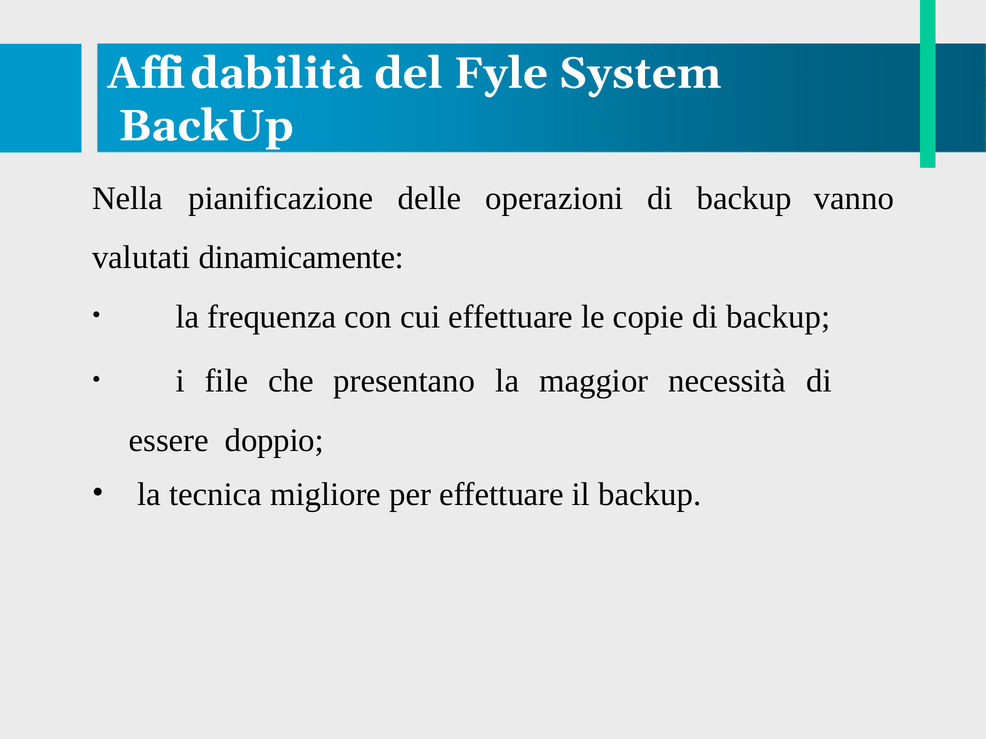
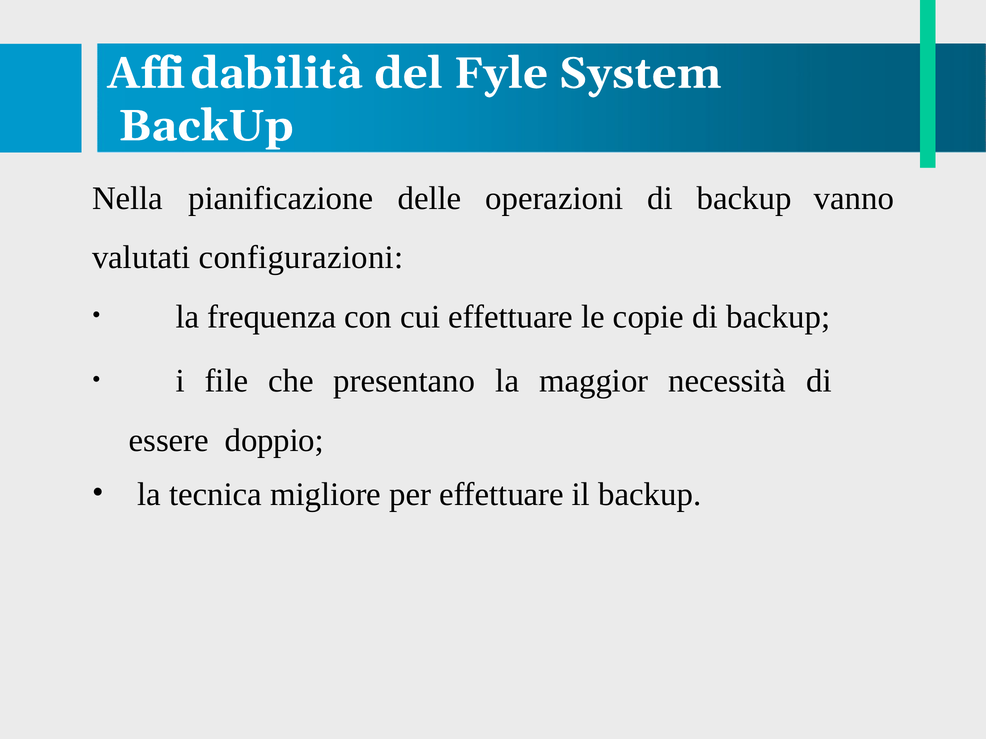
dinamicamente: dinamicamente -> configurazioni
